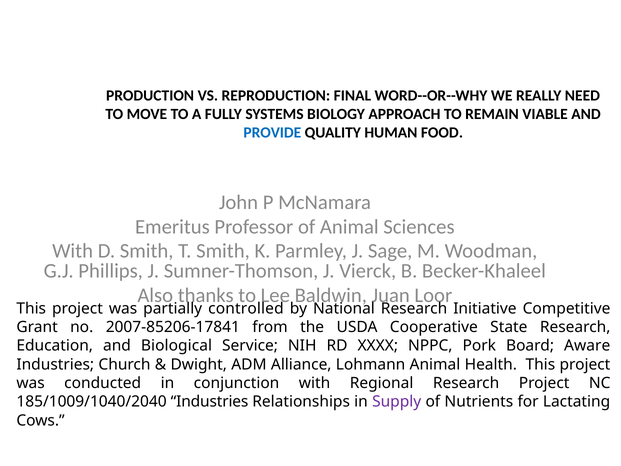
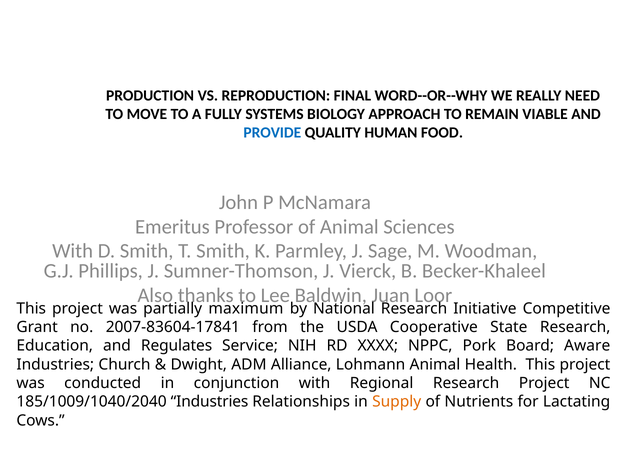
controlled: controlled -> maximum
2007-85206-17841: 2007-85206-17841 -> 2007-83604-17841
Biological: Biological -> Regulates
Supply colour: purple -> orange
